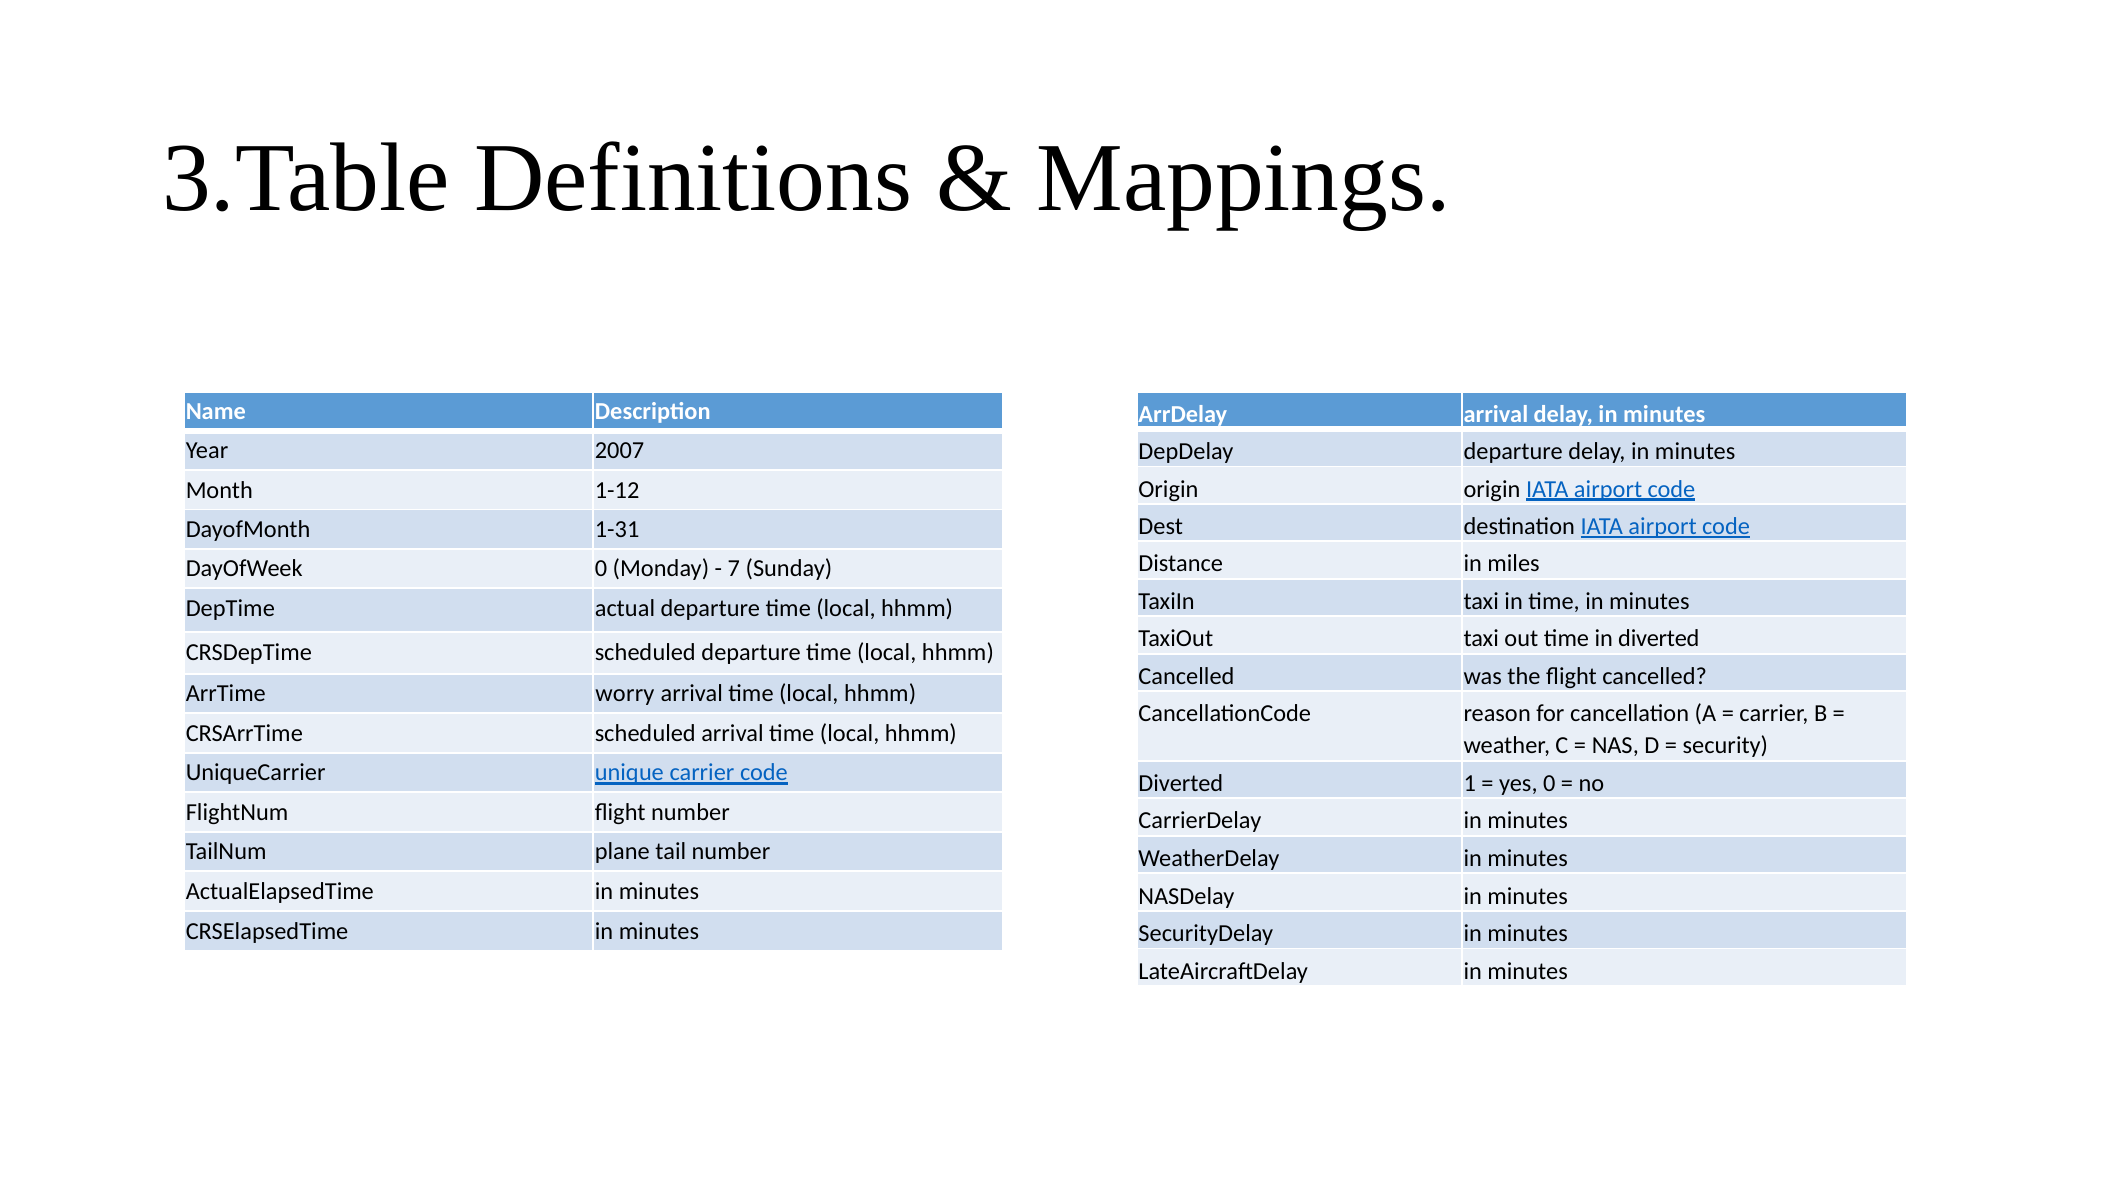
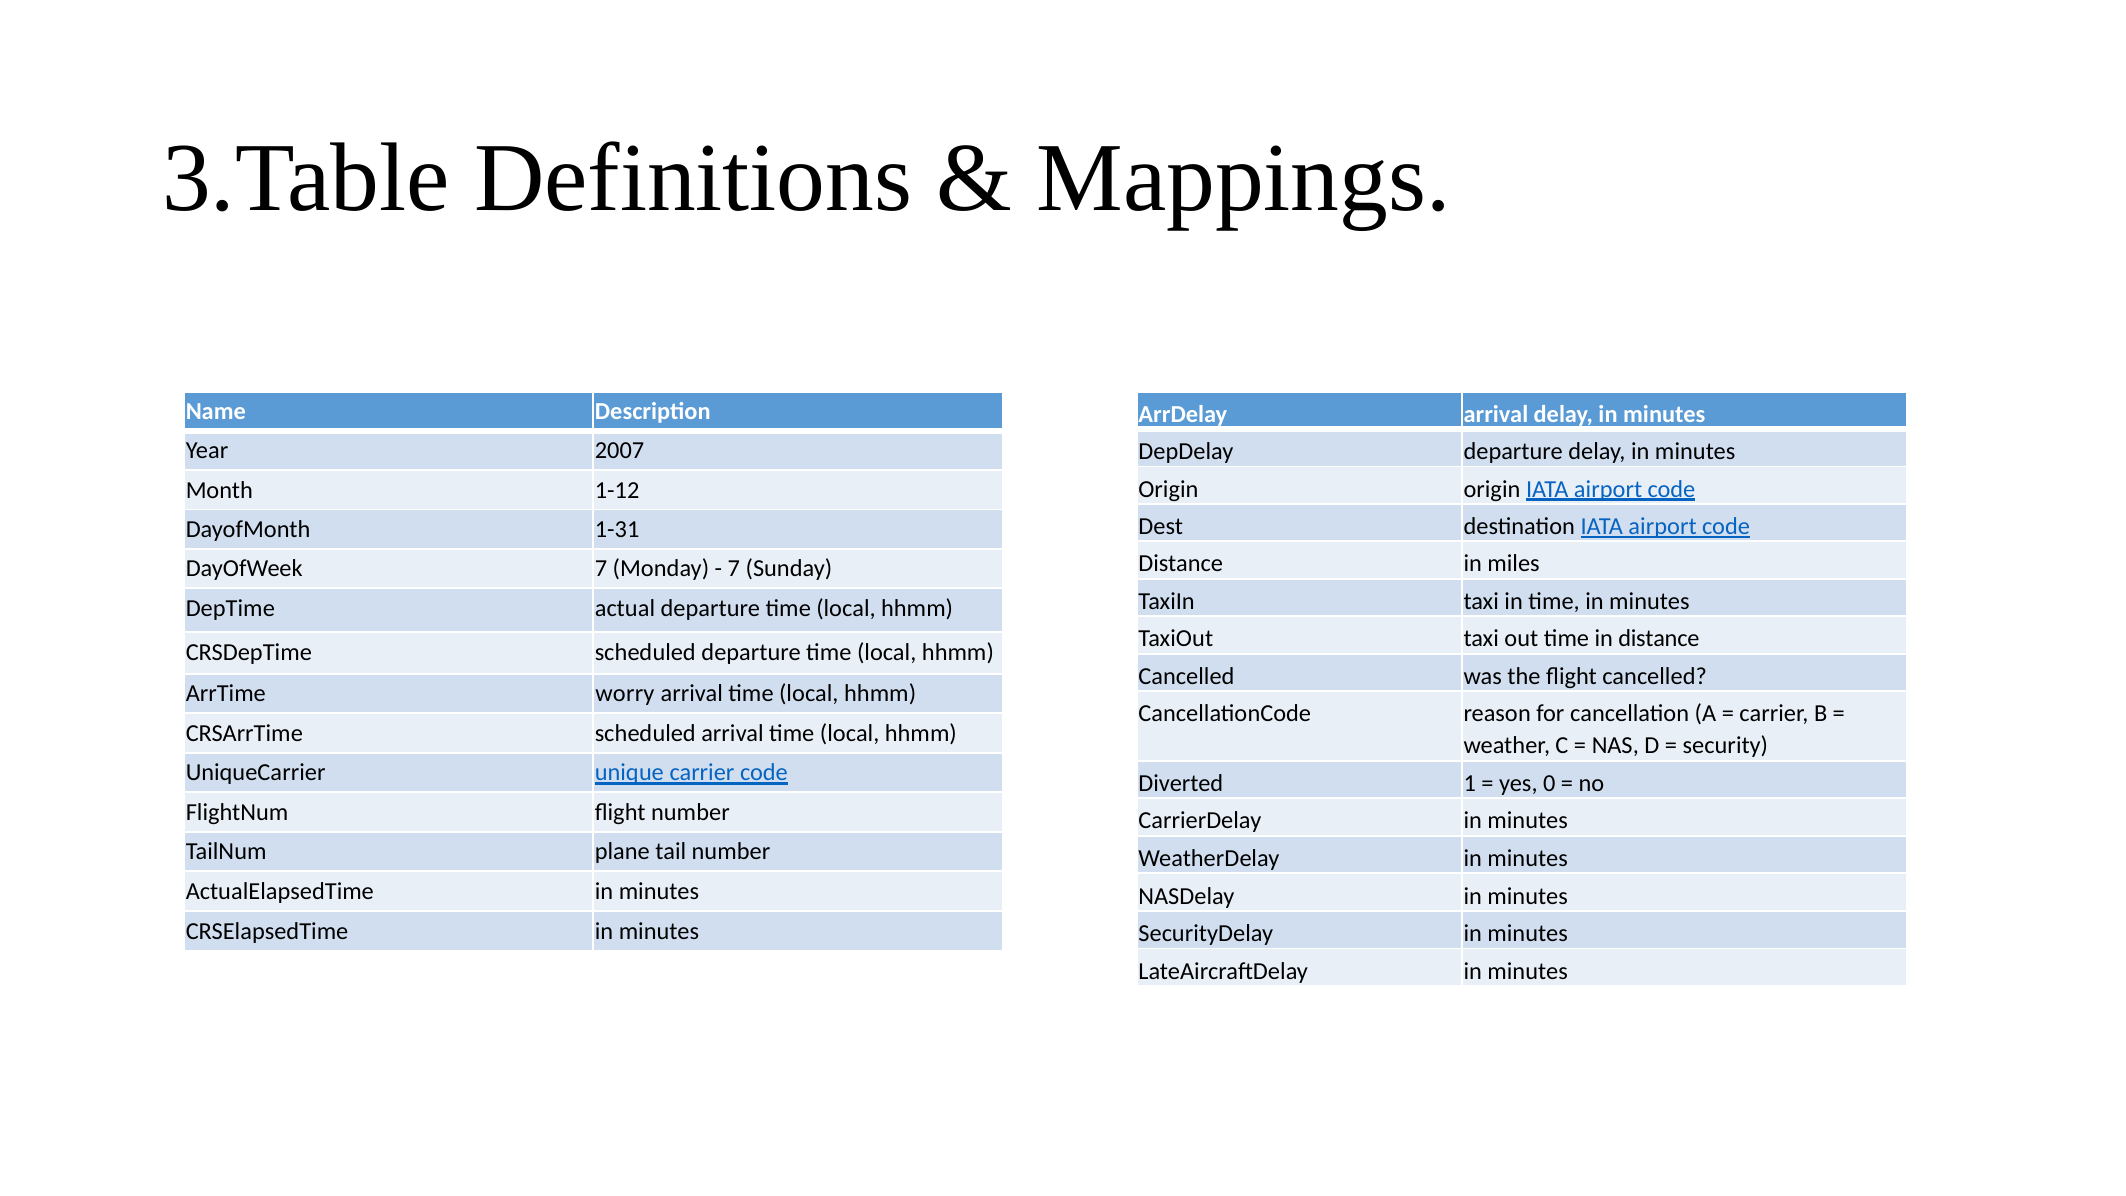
DayOfWeek 0: 0 -> 7
in diverted: diverted -> distance
